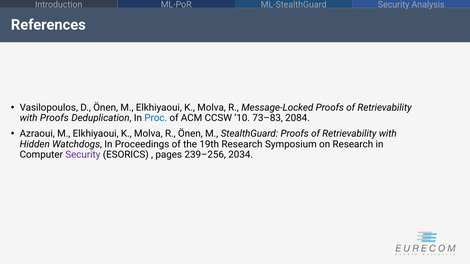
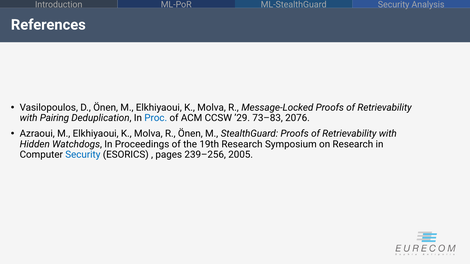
with Proofs: Proofs -> Pairing
’10: ’10 -> ’29
2084: 2084 -> 2076
Security at (83, 155) colour: purple -> blue
2034: 2034 -> 2005
